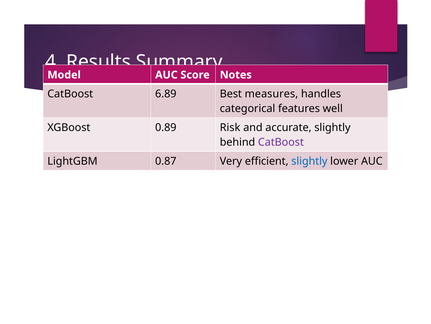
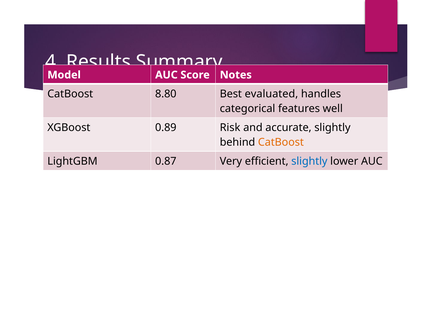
6.89: 6.89 -> 8.80
measures: measures -> evaluated
CatBoost at (281, 142) colour: purple -> orange
